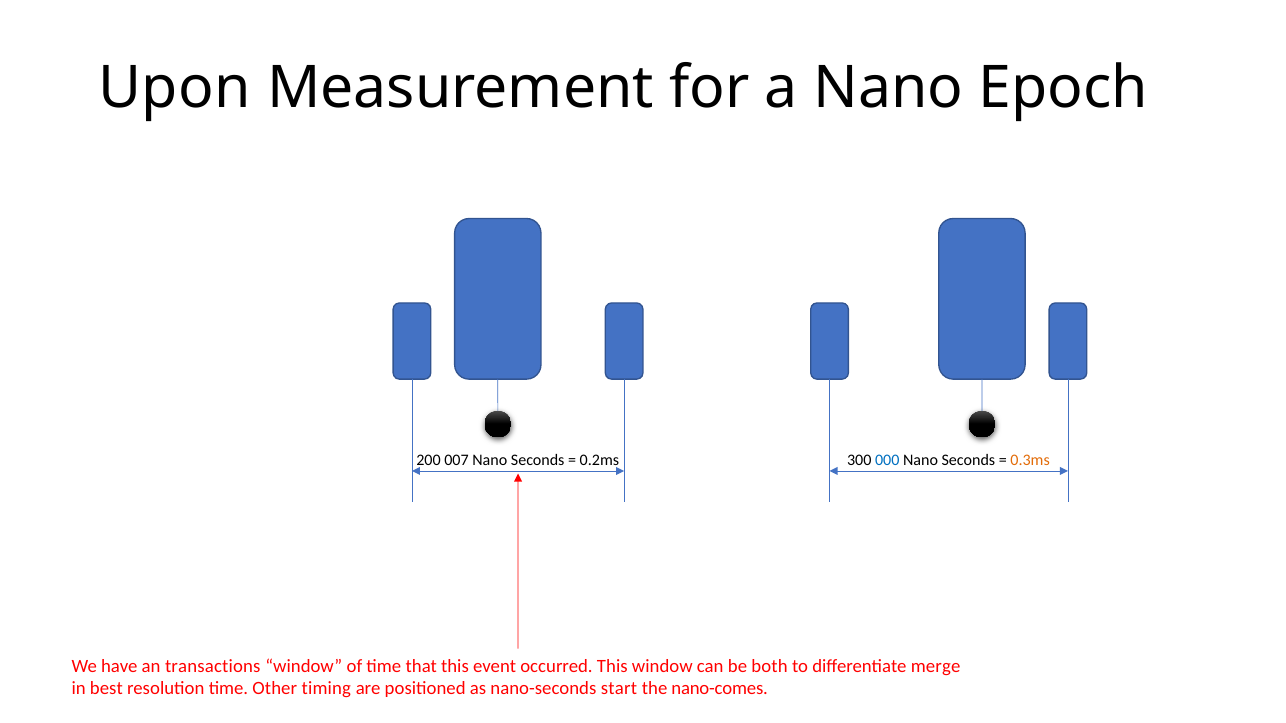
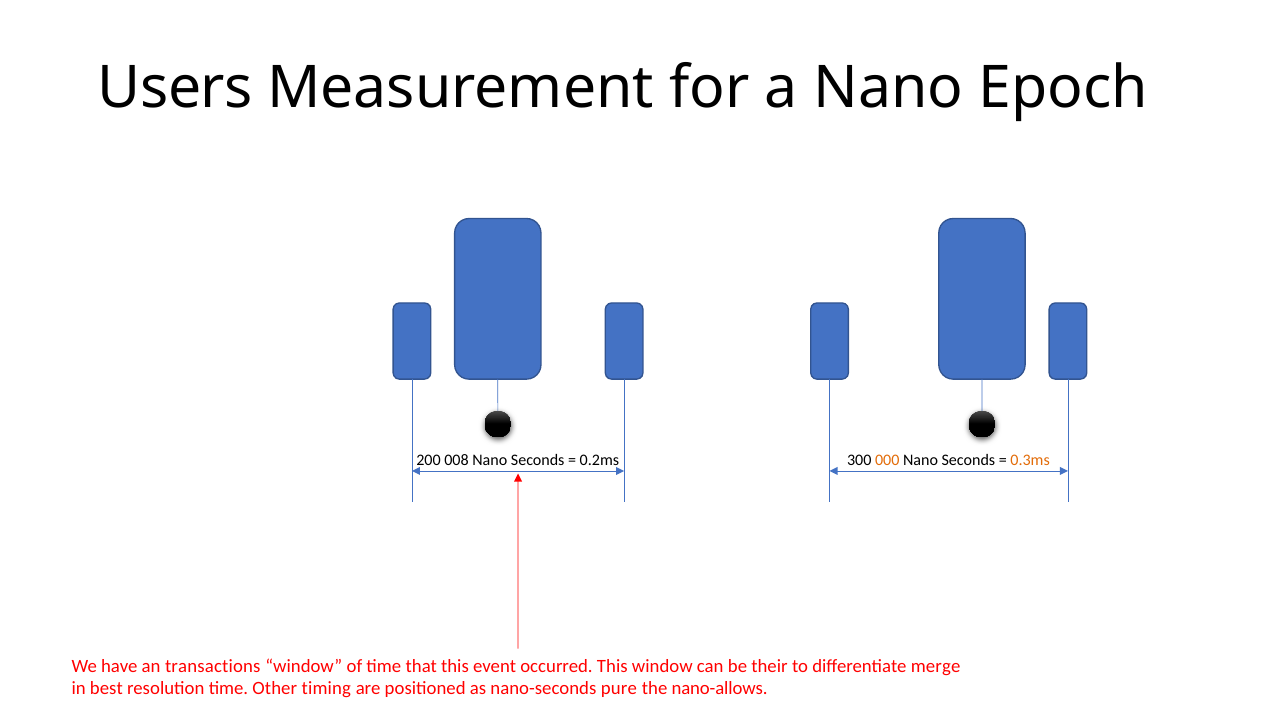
Upon: Upon -> Users
007: 007 -> 008
000 colour: blue -> orange
both: both -> their
start: start -> pure
nano-comes: nano-comes -> nano-allows
